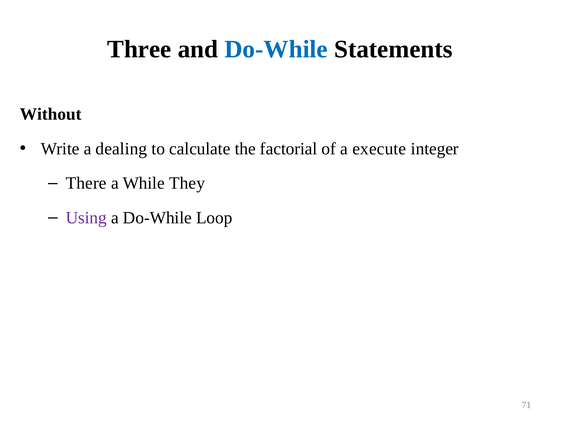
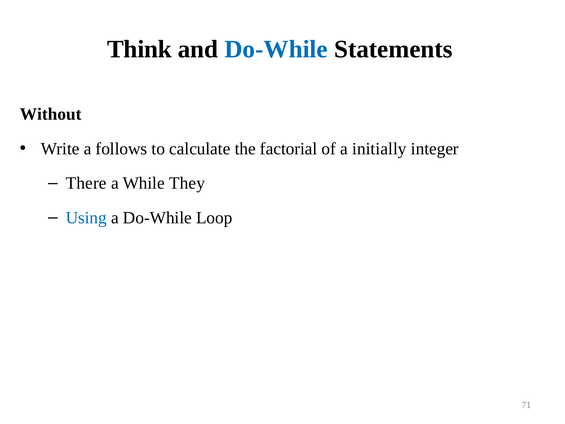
Three: Three -> Think
dealing: dealing -> follows
execute: execute -> initially
Using colour: purple -> blue
